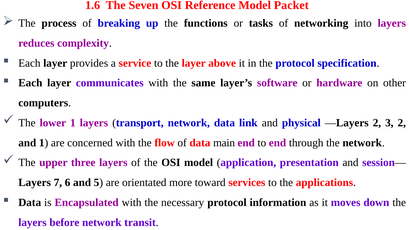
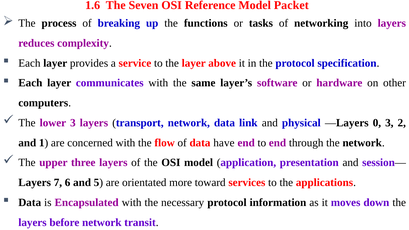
lower 1: 1 -> 3
—Layers 2: 2 -> 0
main: main -> have
